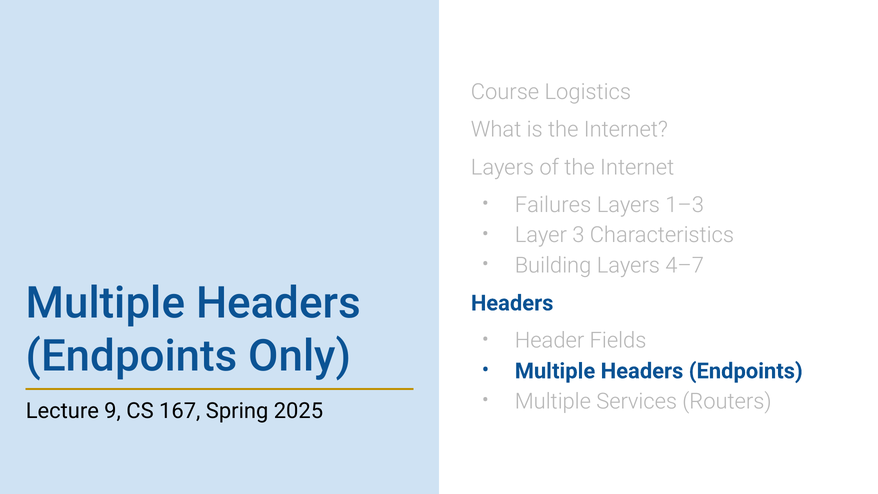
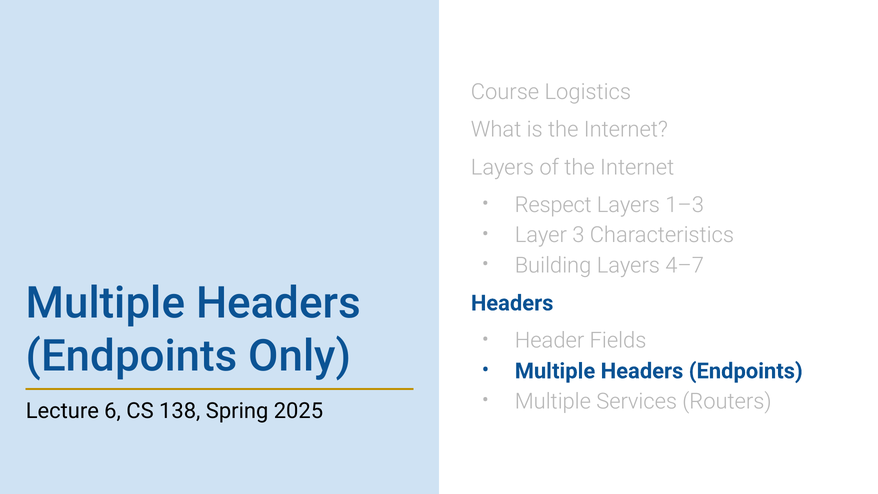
Failures: Failures -> Respect
9: 9 -> 6
167: 167 -> 138
